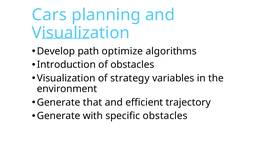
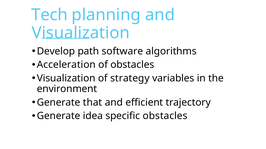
Cars: Cars -> Tech
optimize: optimize -> software
Introduction: Introduction -> Acceleration
with: with -> idea
